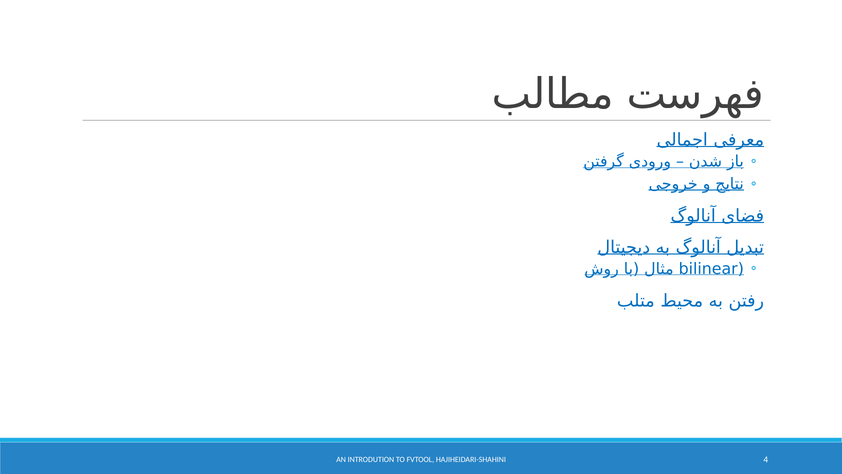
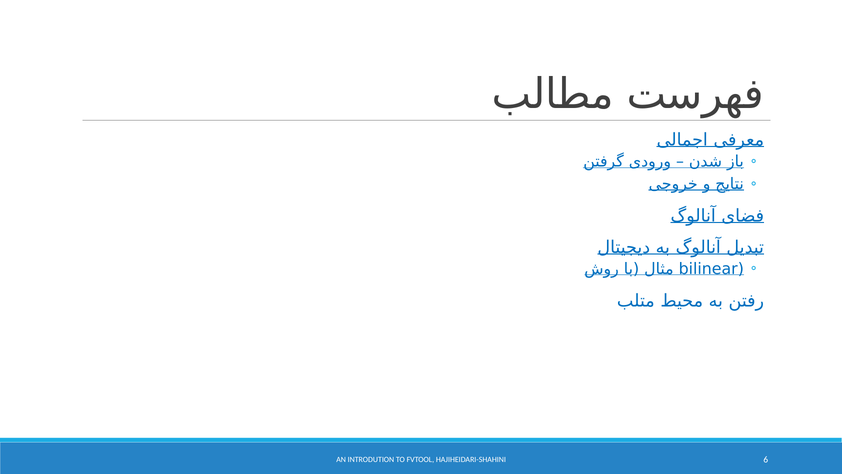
4: 4 -> 6
